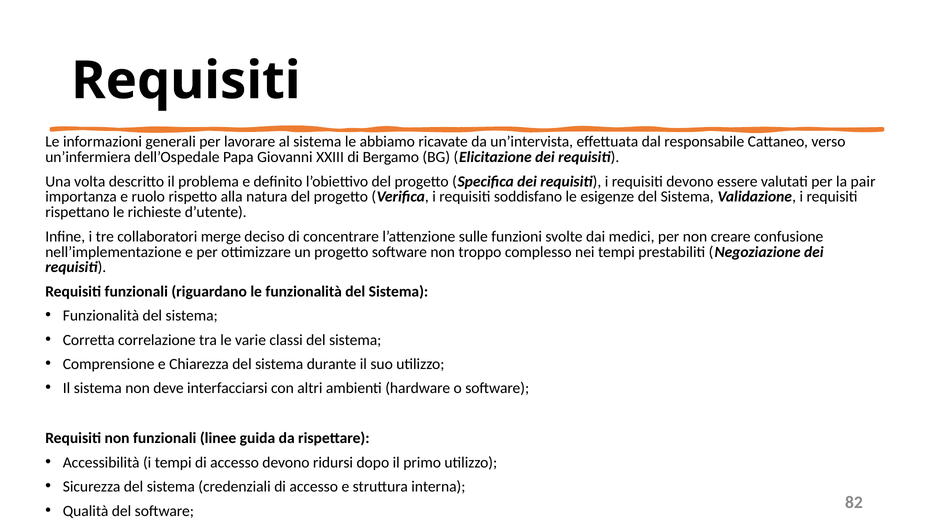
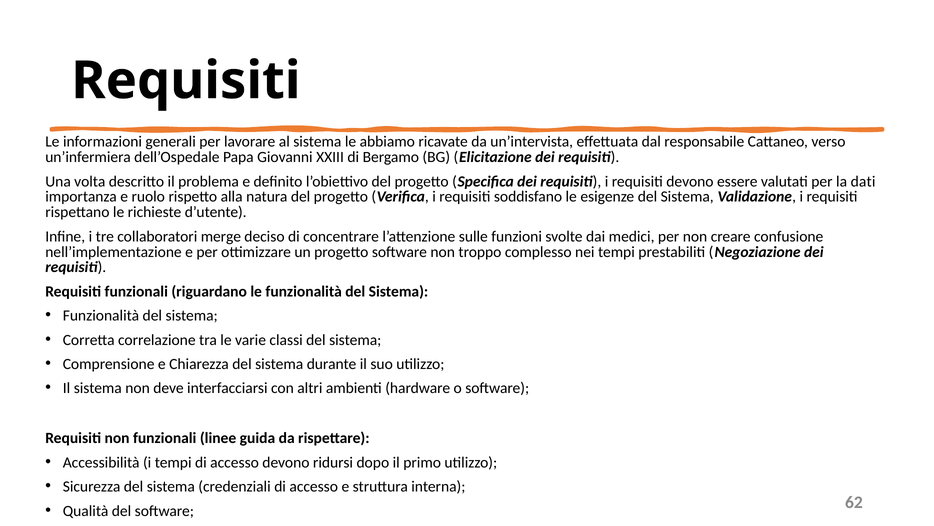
pair: pair -> dati
82: 82 -> 62
